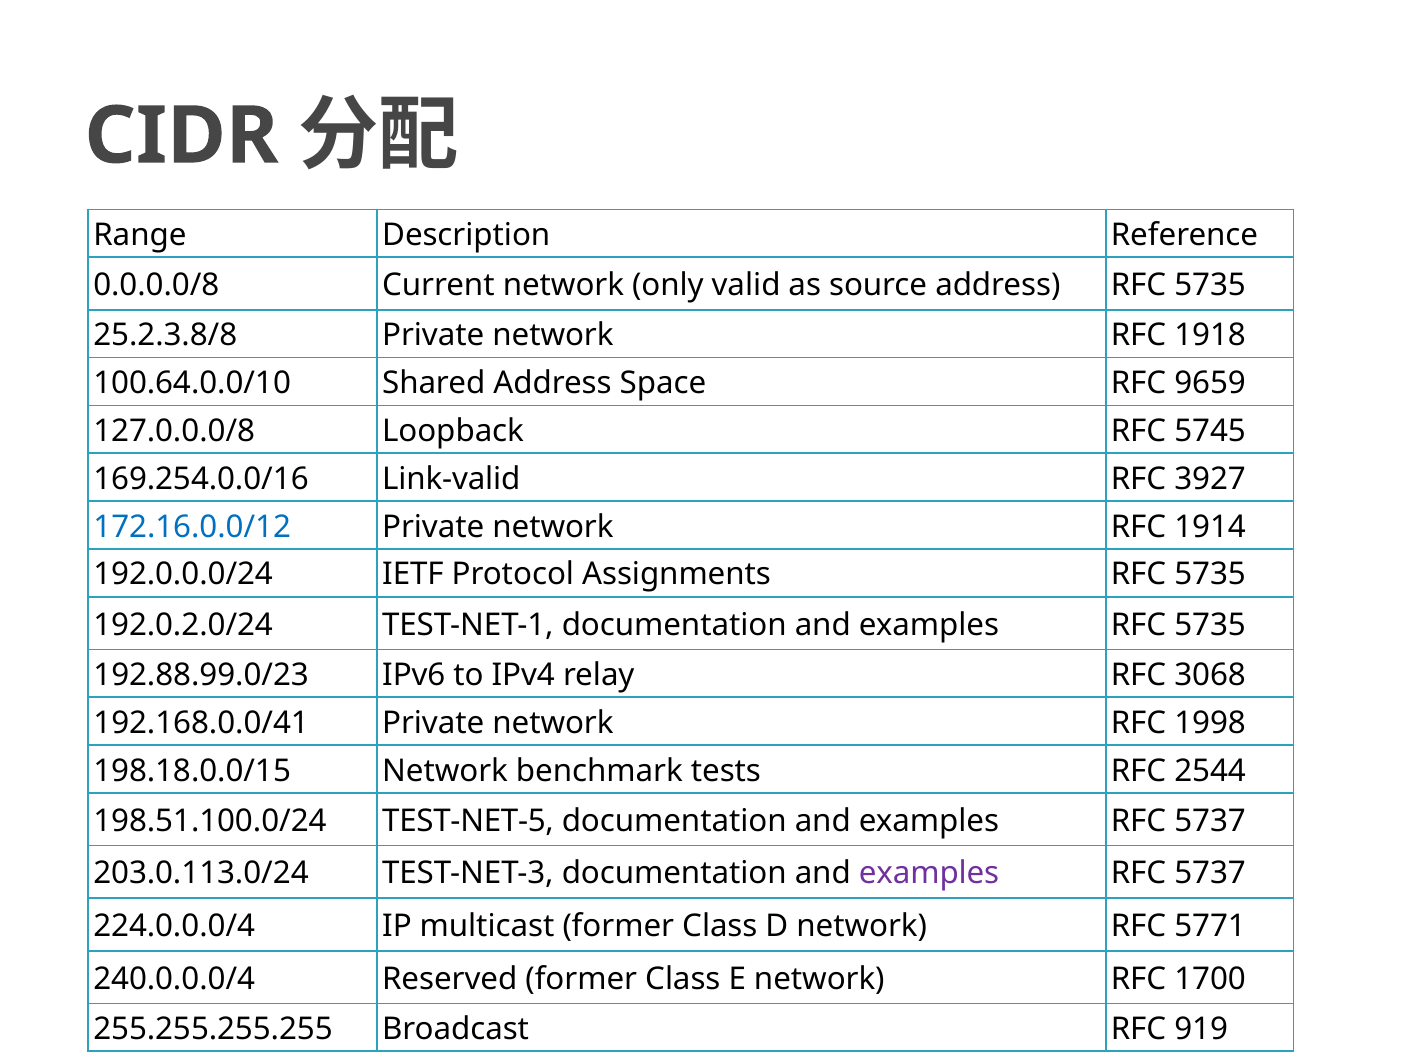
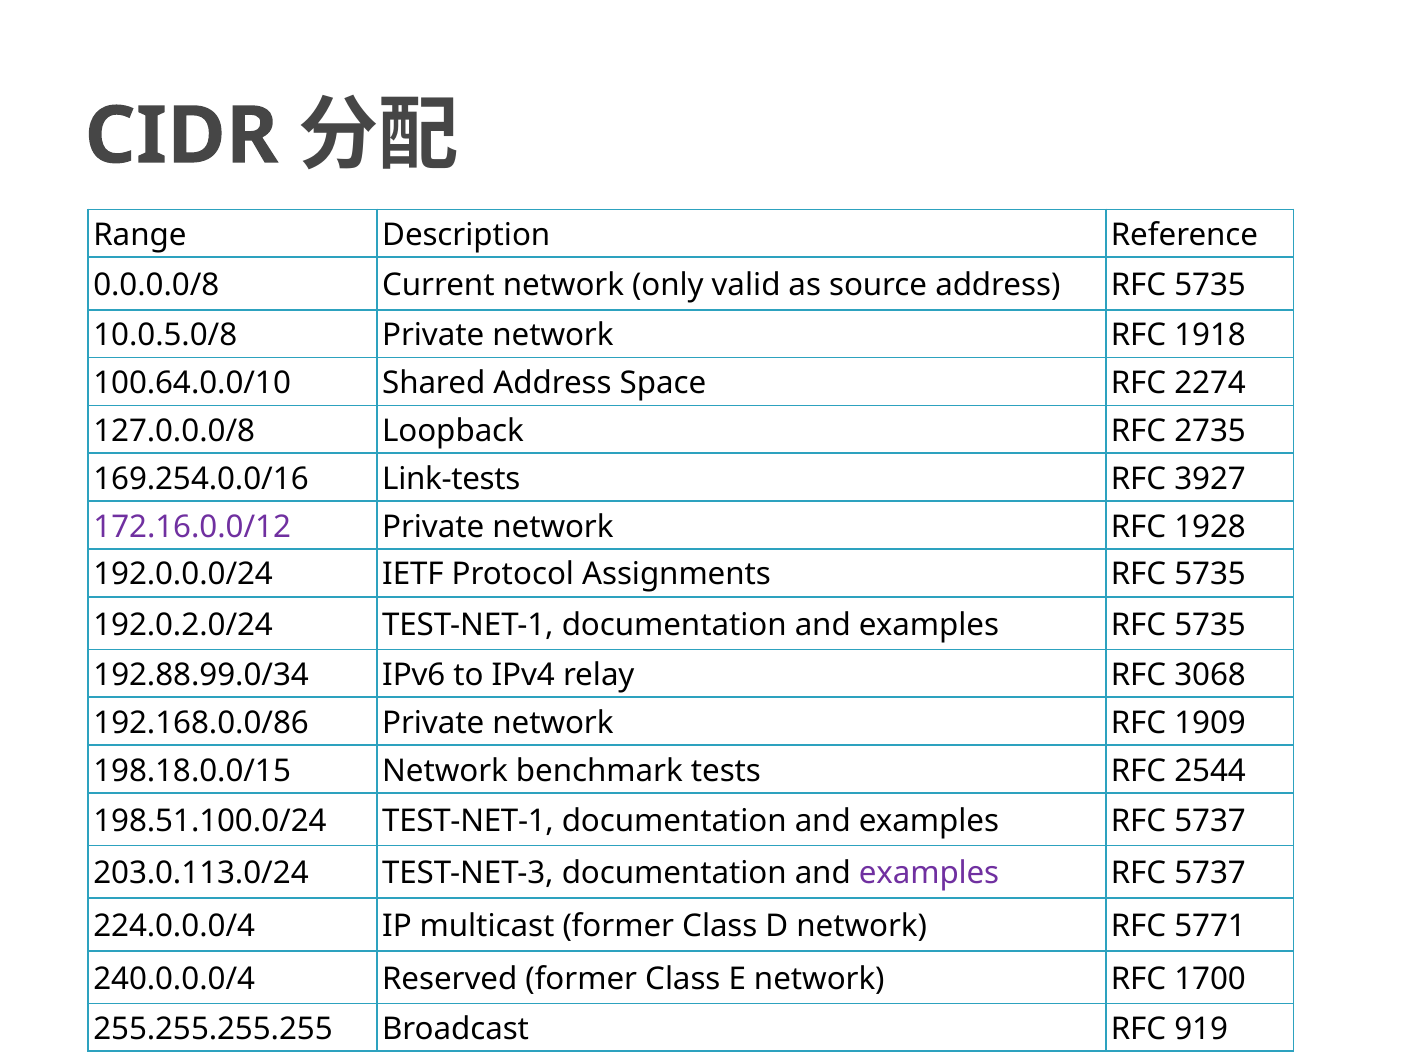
25.2.3.8/8: 25.2.3.8/8 -> 10.0.5.0/8
9659: 9659 -> 2274
5745: 5745 -> 2735
Link-valid: Link-valid -> Link-tests
172.16.0.0/12 colour: blue -> purple
1914: 1914 -> 1928
192.88.99.0/23: 192.88.99.0/23 -> 192.88.99.0/34
192.168.0.0/41: 192.168.0.0/41 -> 192.168.0.0/86
1998: 1998 -> 1909
198.51.100.0/24 TEST-NET-5: TEST-NET-5 -> TEST-NET-1
